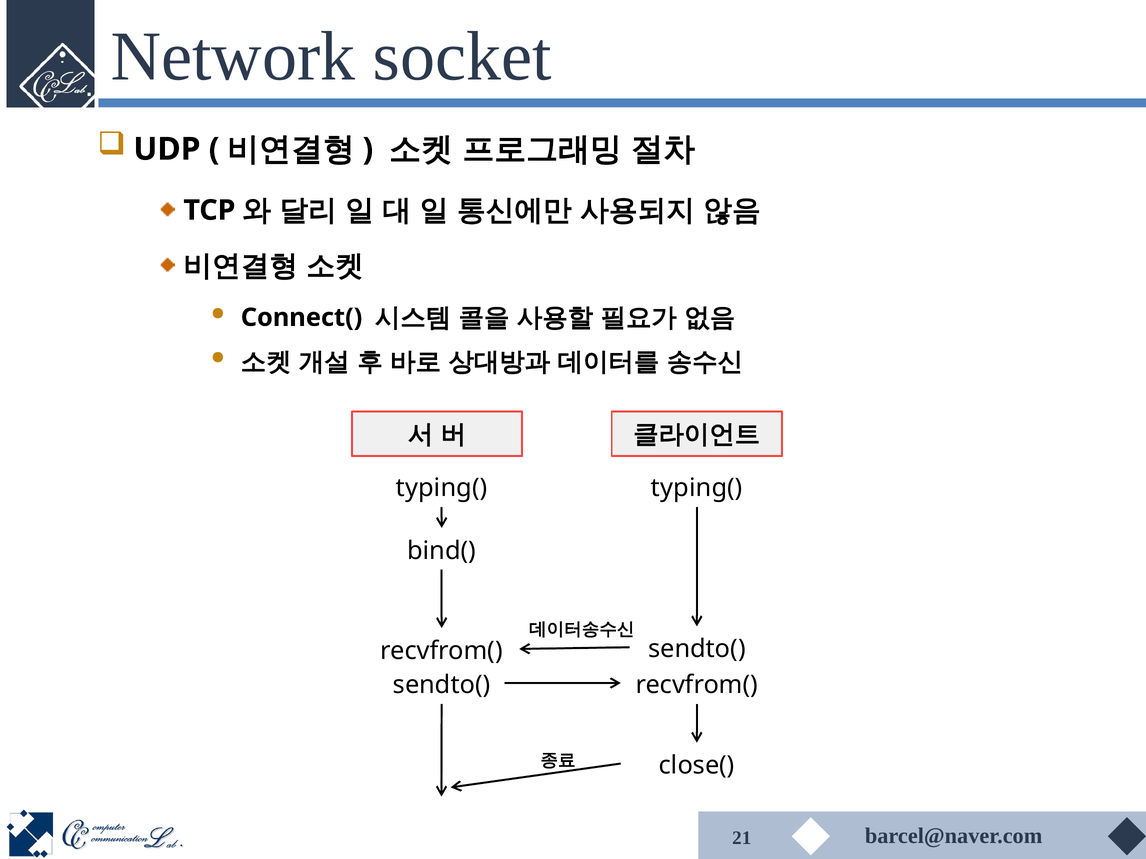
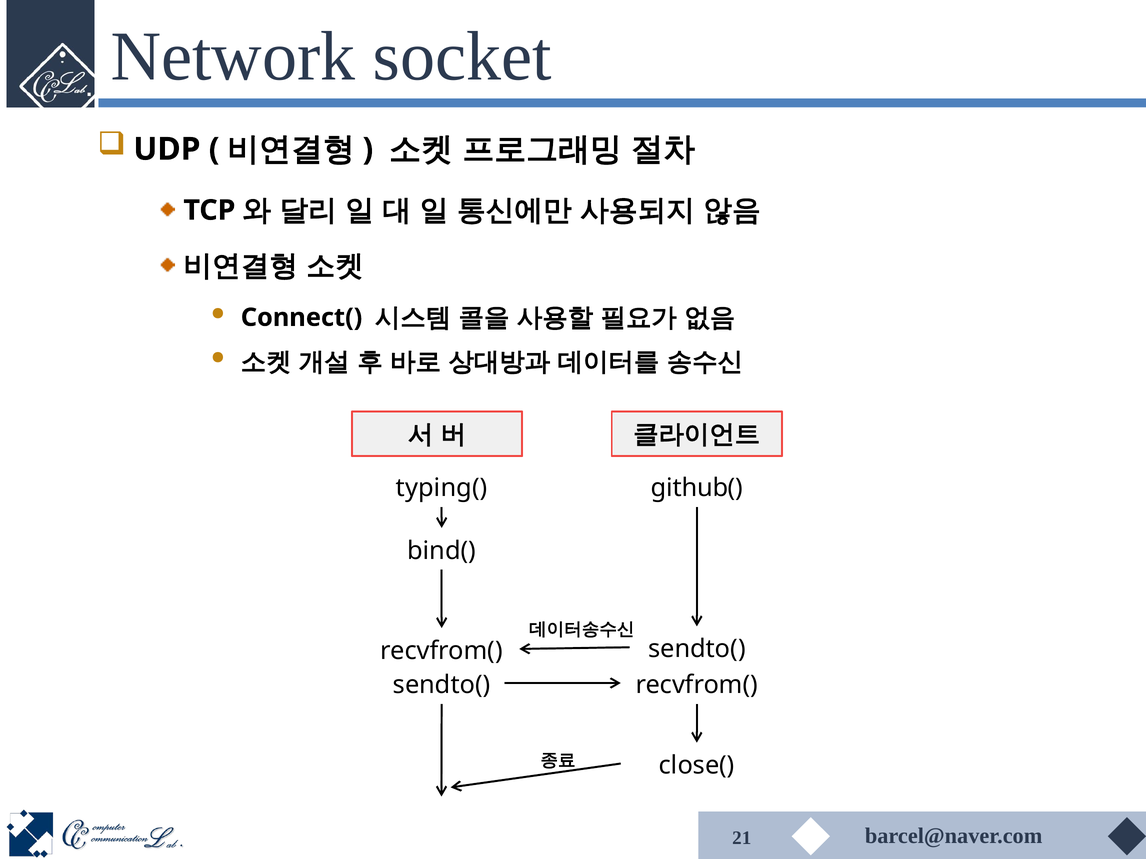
typing( at (697, 488): typing( -> github(
